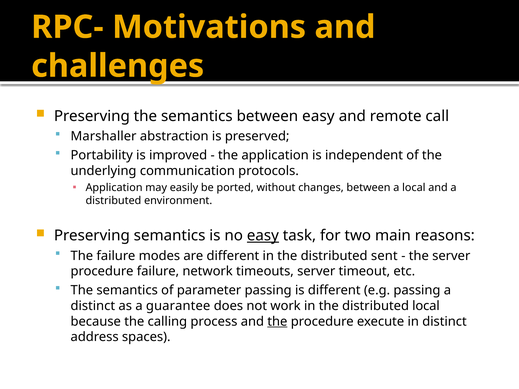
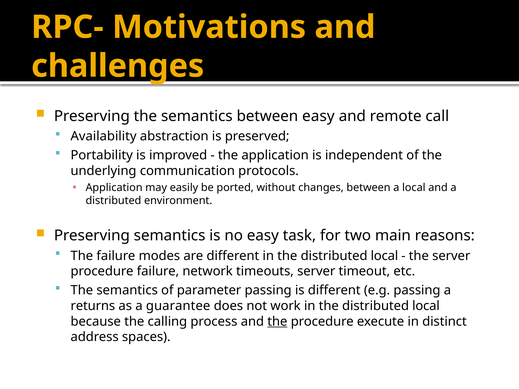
Marshaller: Marshaller -> Availability
easy at (263, 236) underline: present -> none
sent at (384, 256): sent -> local
distinct at (93, 306): distinct -> returns
